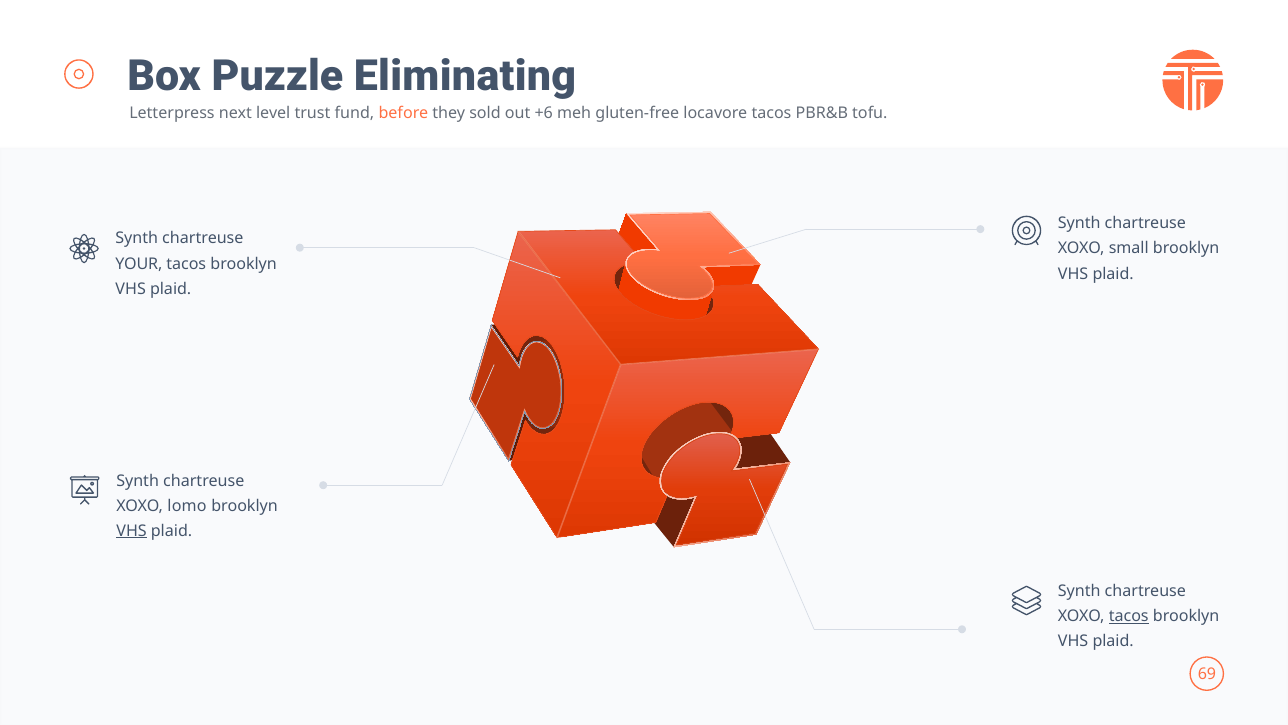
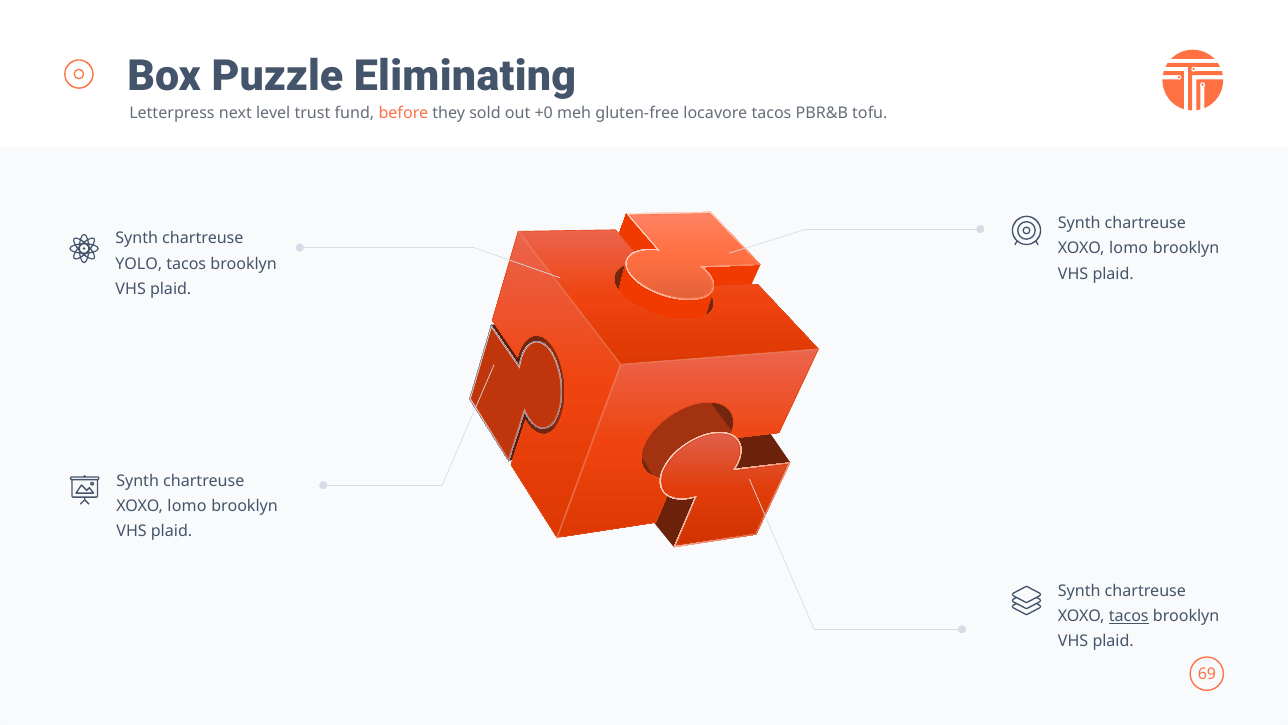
+6: +6 -> +0
small at (1129, 248): small -> lomo
YOUR: YOUR -> YOLO
VHS at (132, 531) underline: present -> none
